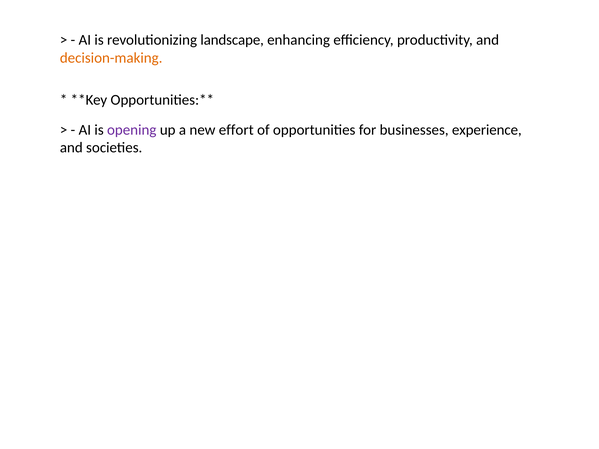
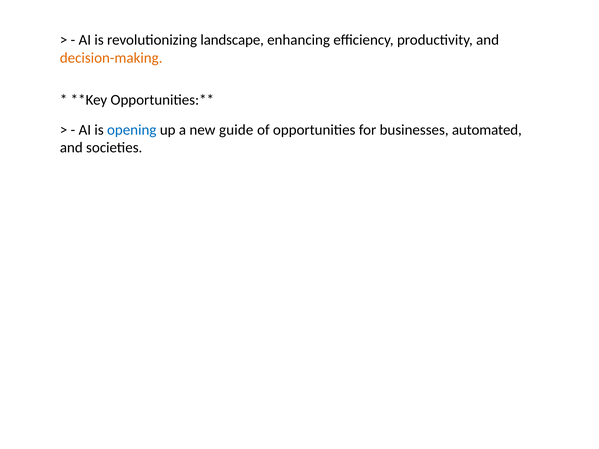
opening colour: purple -> blue
effort: effort -> guide
experience: experience -> automated
